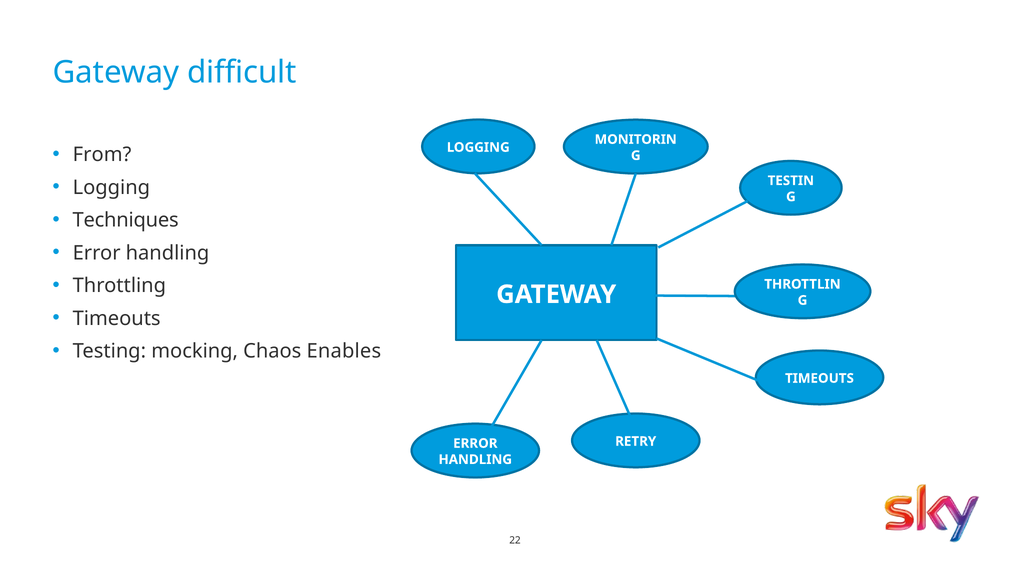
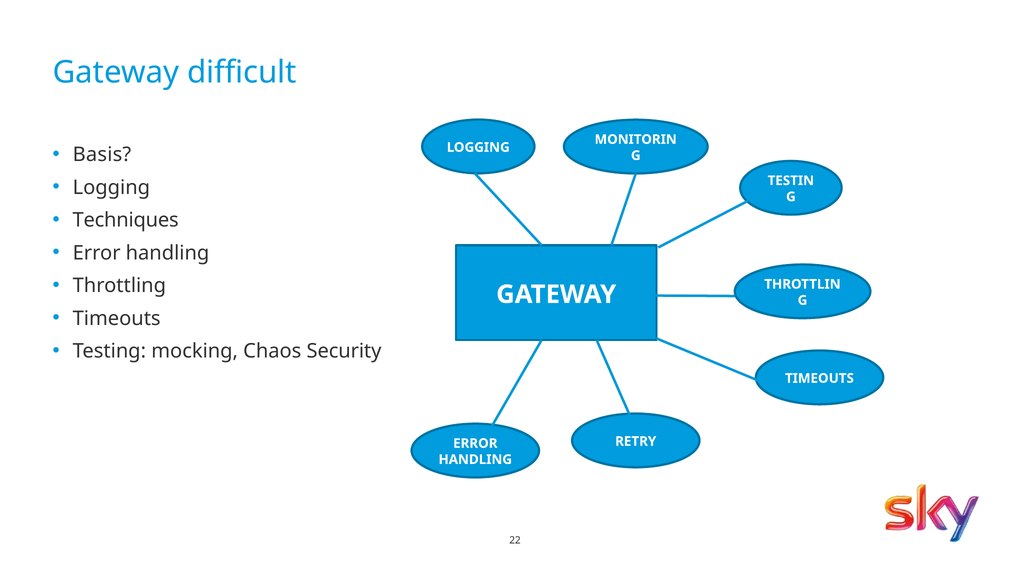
From: From -> Basis
Enables: Enables -> Security
